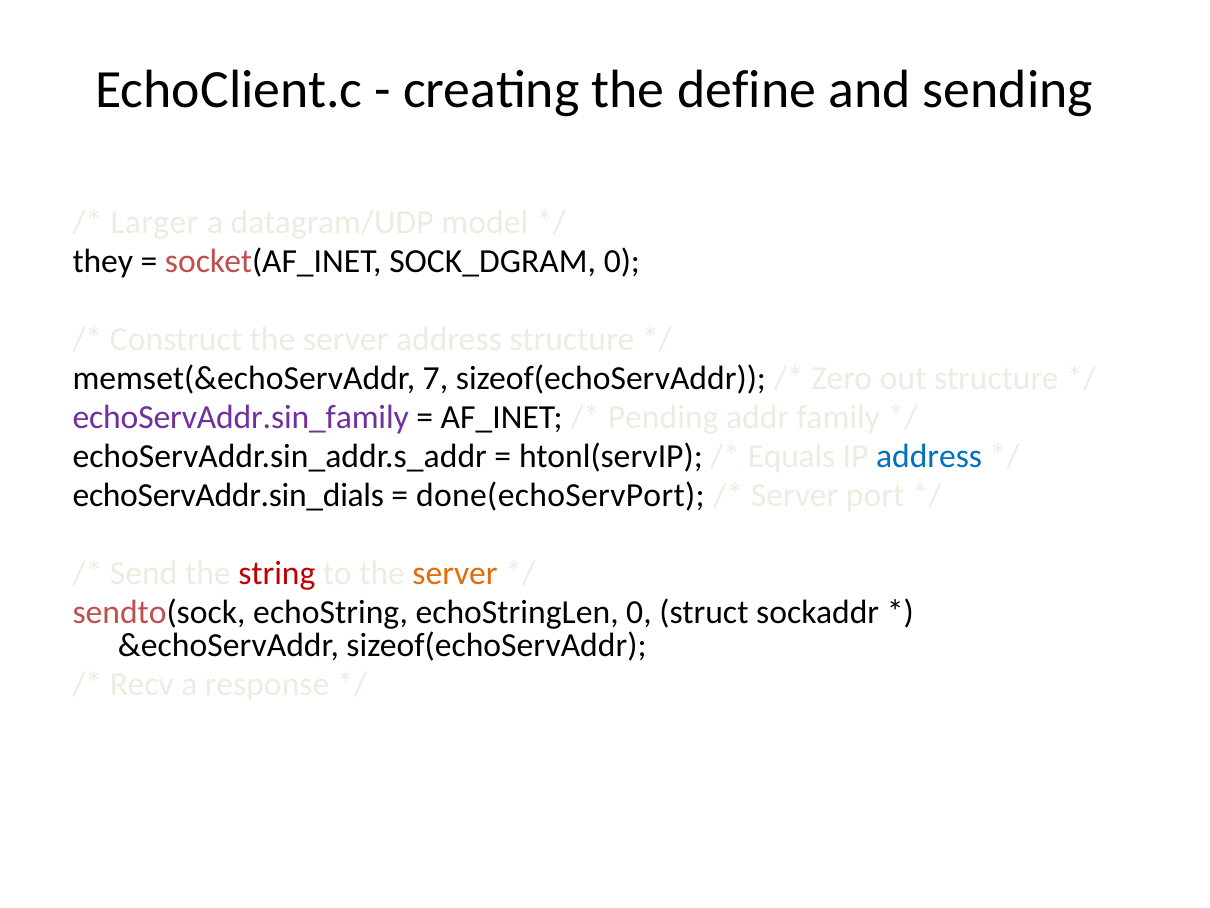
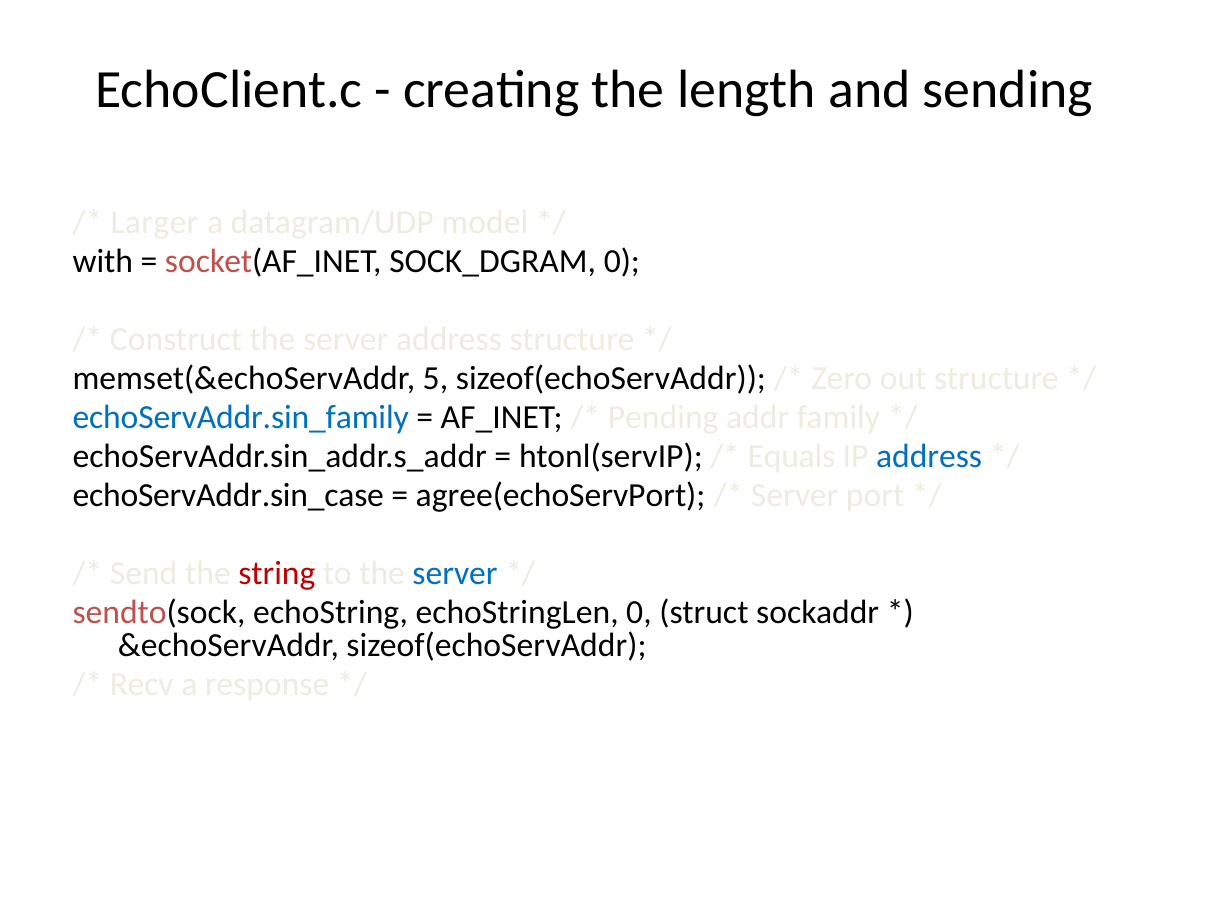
define: define -> length
they: they -> with
7: 7 -> 5
echoServAddr.sin_family colour: purple -> blue
echoServAddr.sin_dials: echoServAddr.sin_dials -> echoServAddr.sin_case
done(echoServPort: done(echoServPort -> agree(echoServPort
server at (455, 573) colour: orange -> blue
